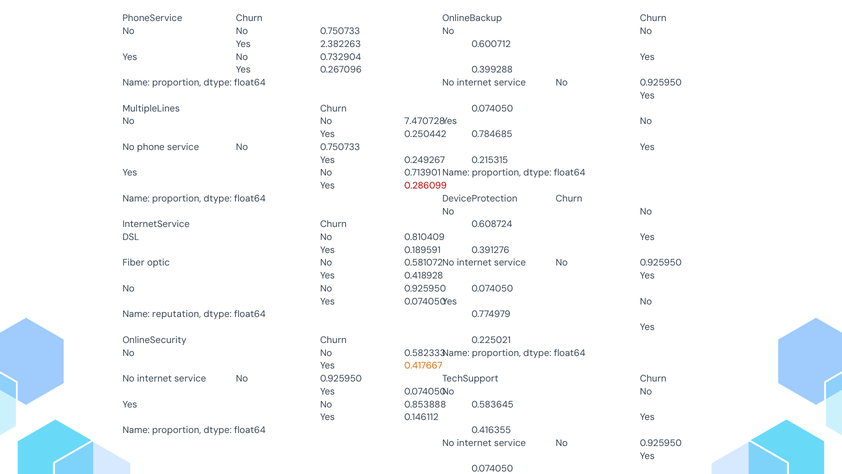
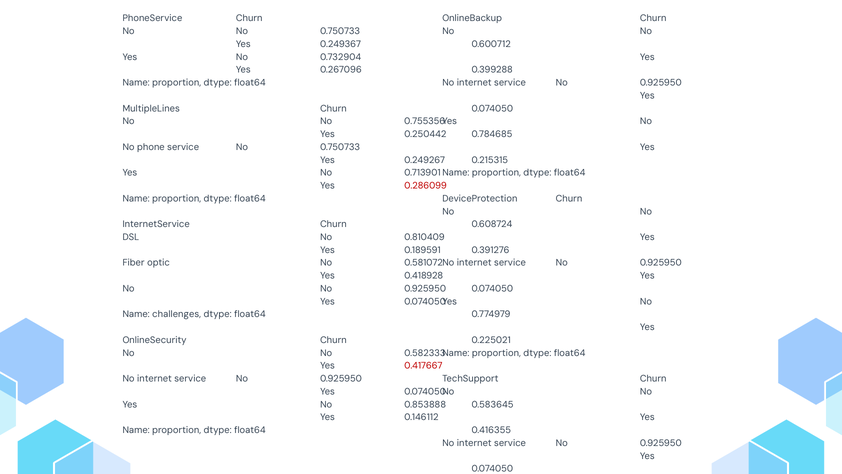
2.382263: 2.382263 -> 0.249367
7.470728: 7.470728 -> 0.755356
reputation: reputation -> challenges
0.417667 colour: orange -> red
